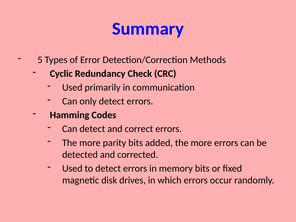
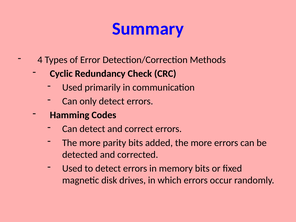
5: 5 -> 4
